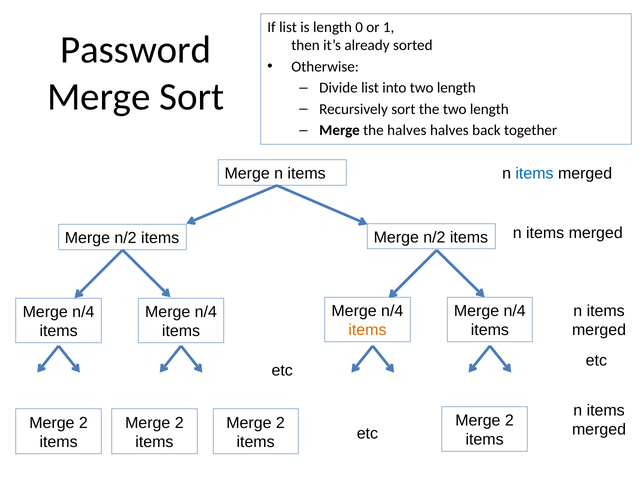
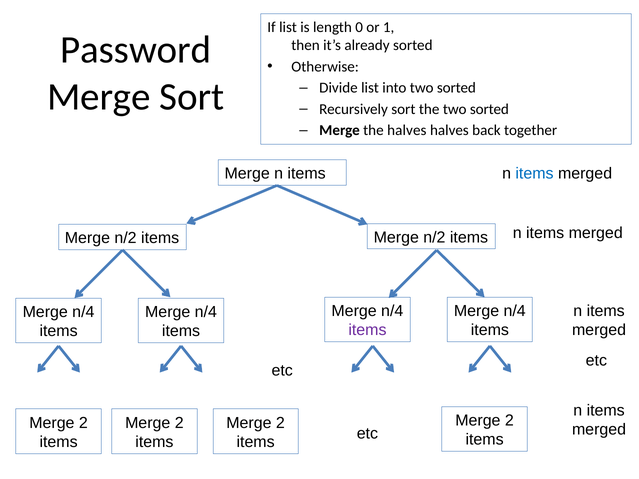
into two length: length -> sorted
the two length: length -> sorted
items at (367, 330) colour: orange -> purple
